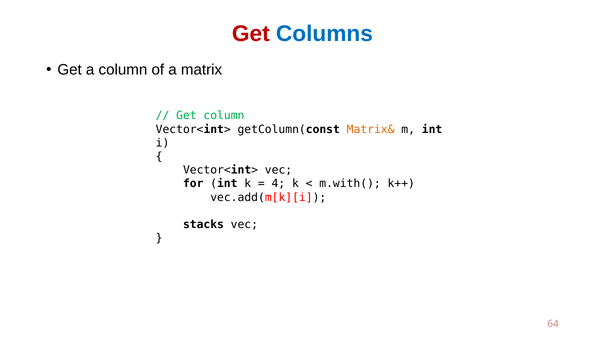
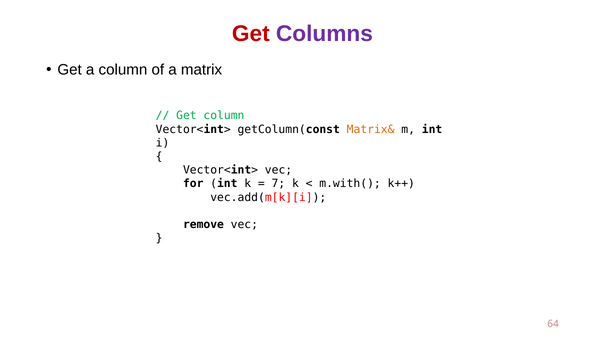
Columns colour: blue -> purple
4: 4 -> 7
stacks: stacks -> remove
